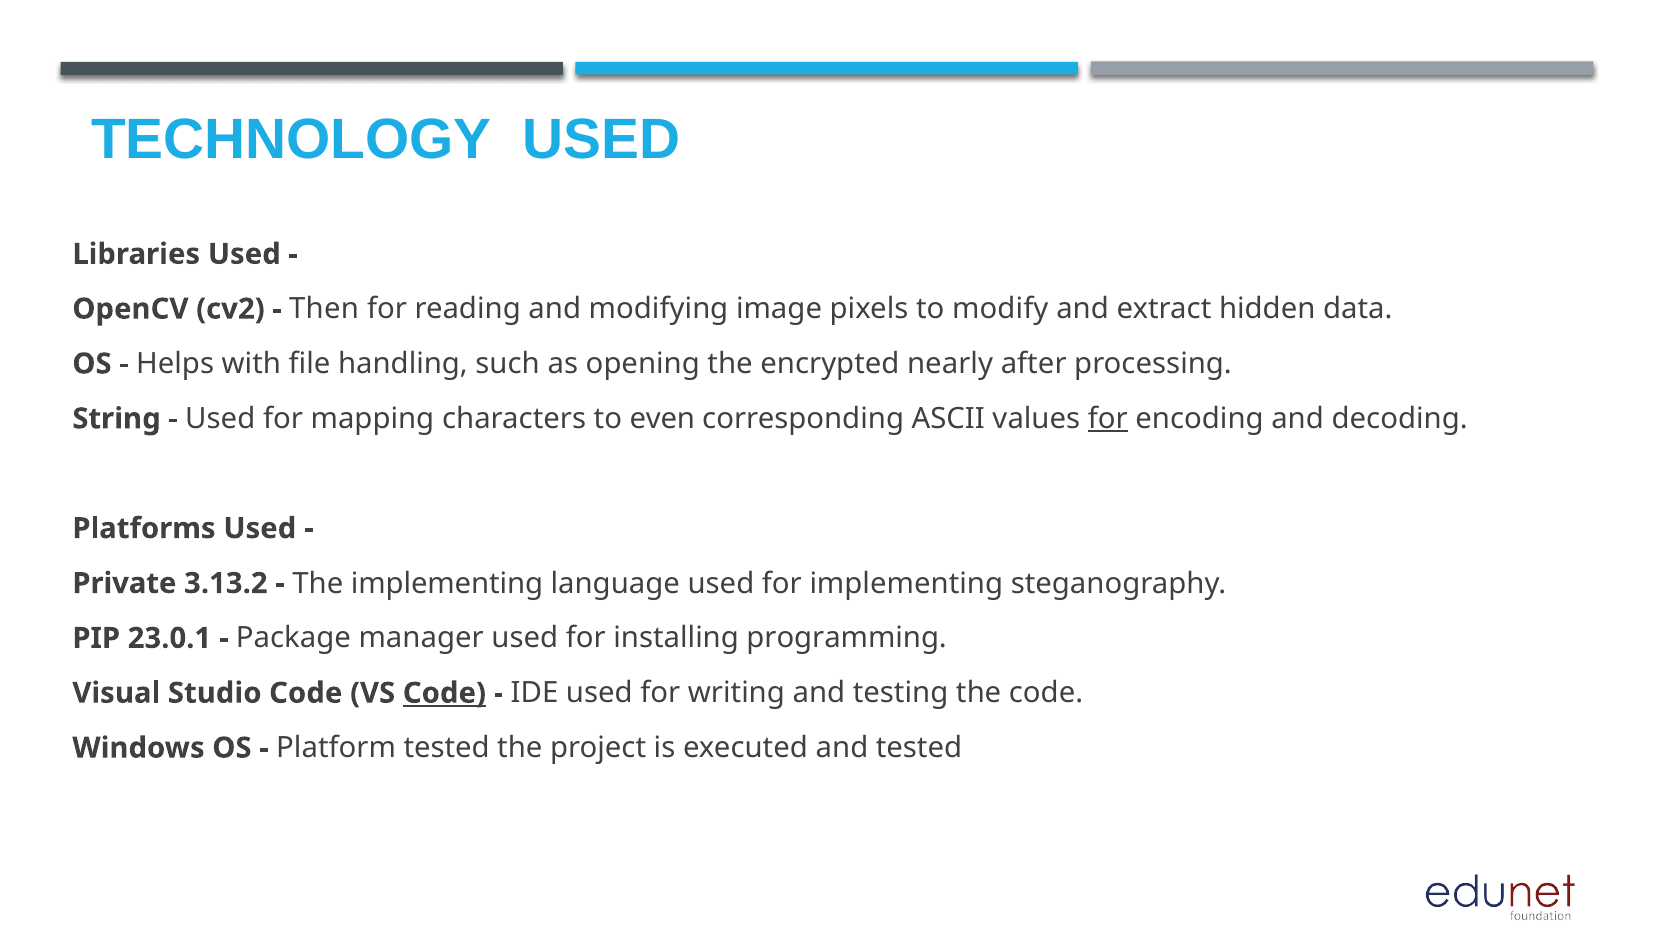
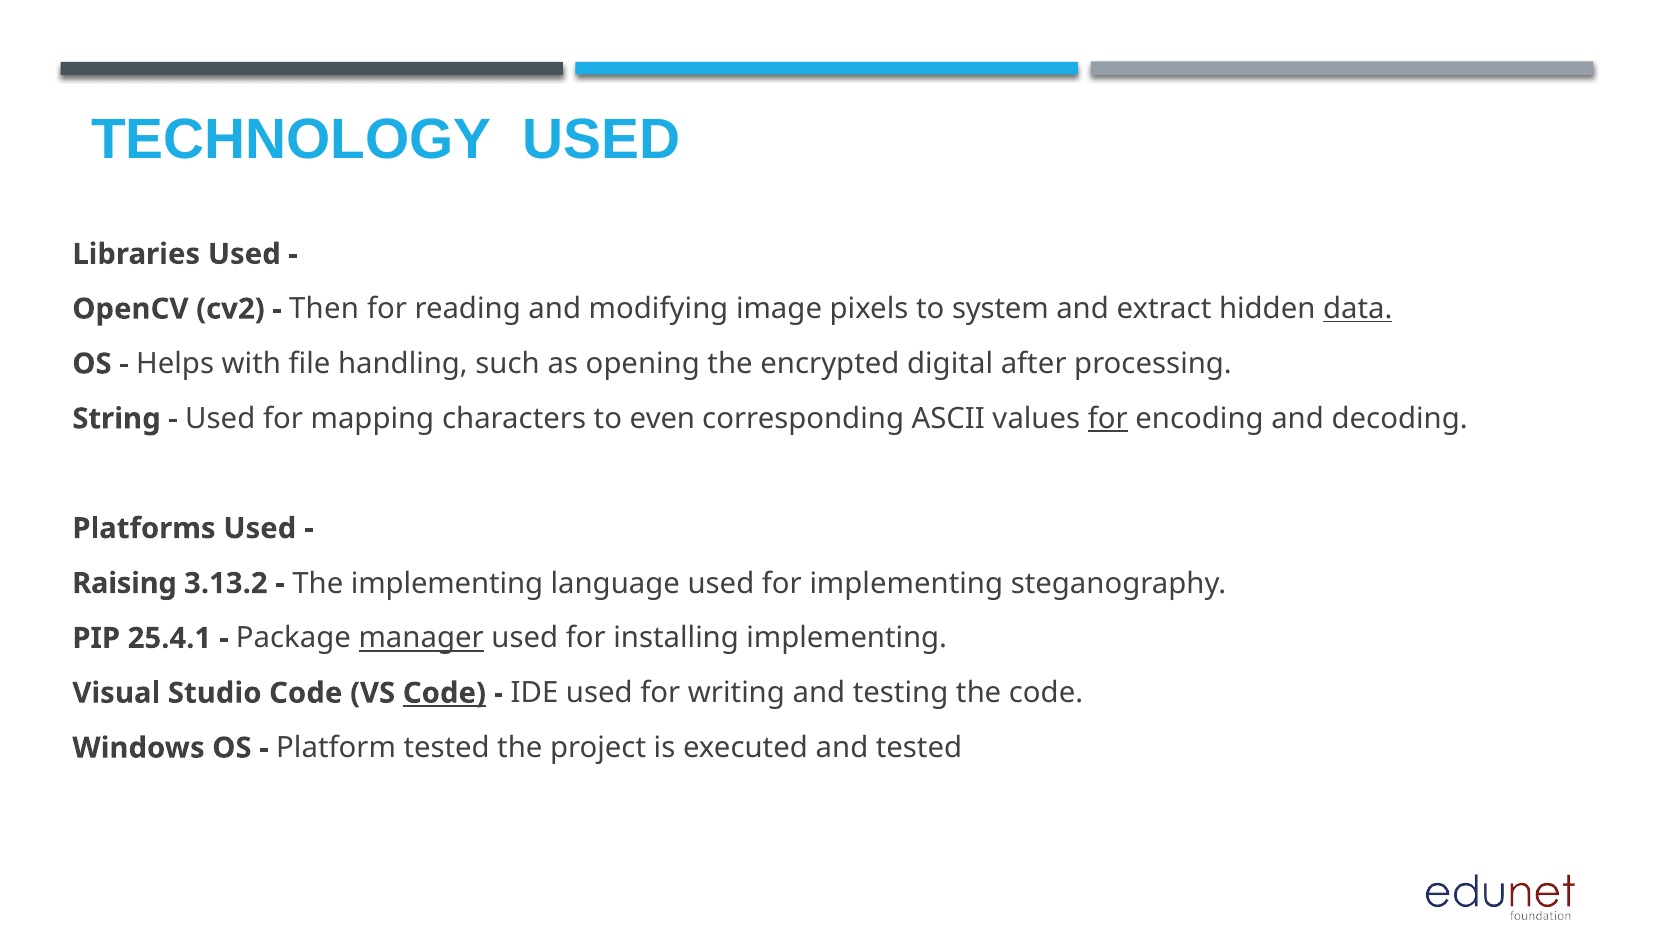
modify: modify -> system
data underline: none -> present
nearly: nearly -> digital
Private: Private -> Raising
23.0.1: 23.0.1 -> 25.4.1
manager underline: none -> present
installing programming: programming -> implementing
